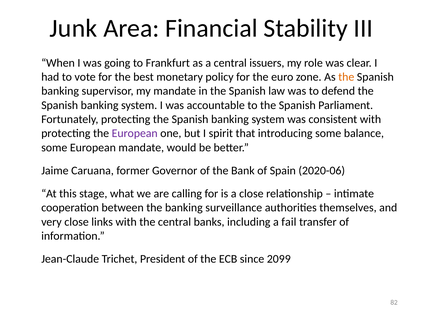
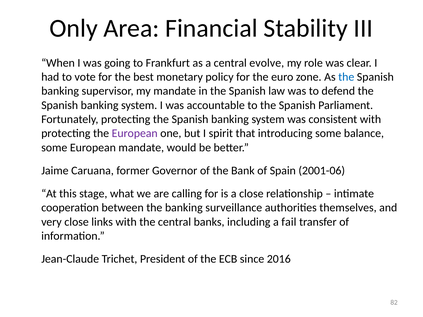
Junk: Junk -> Only
issuers: issuers -> evolve
the at (346, 77) colour: orange -> blue
2020-06: 2020-06 -> 2001-06
2099: 2099 -> 2016
